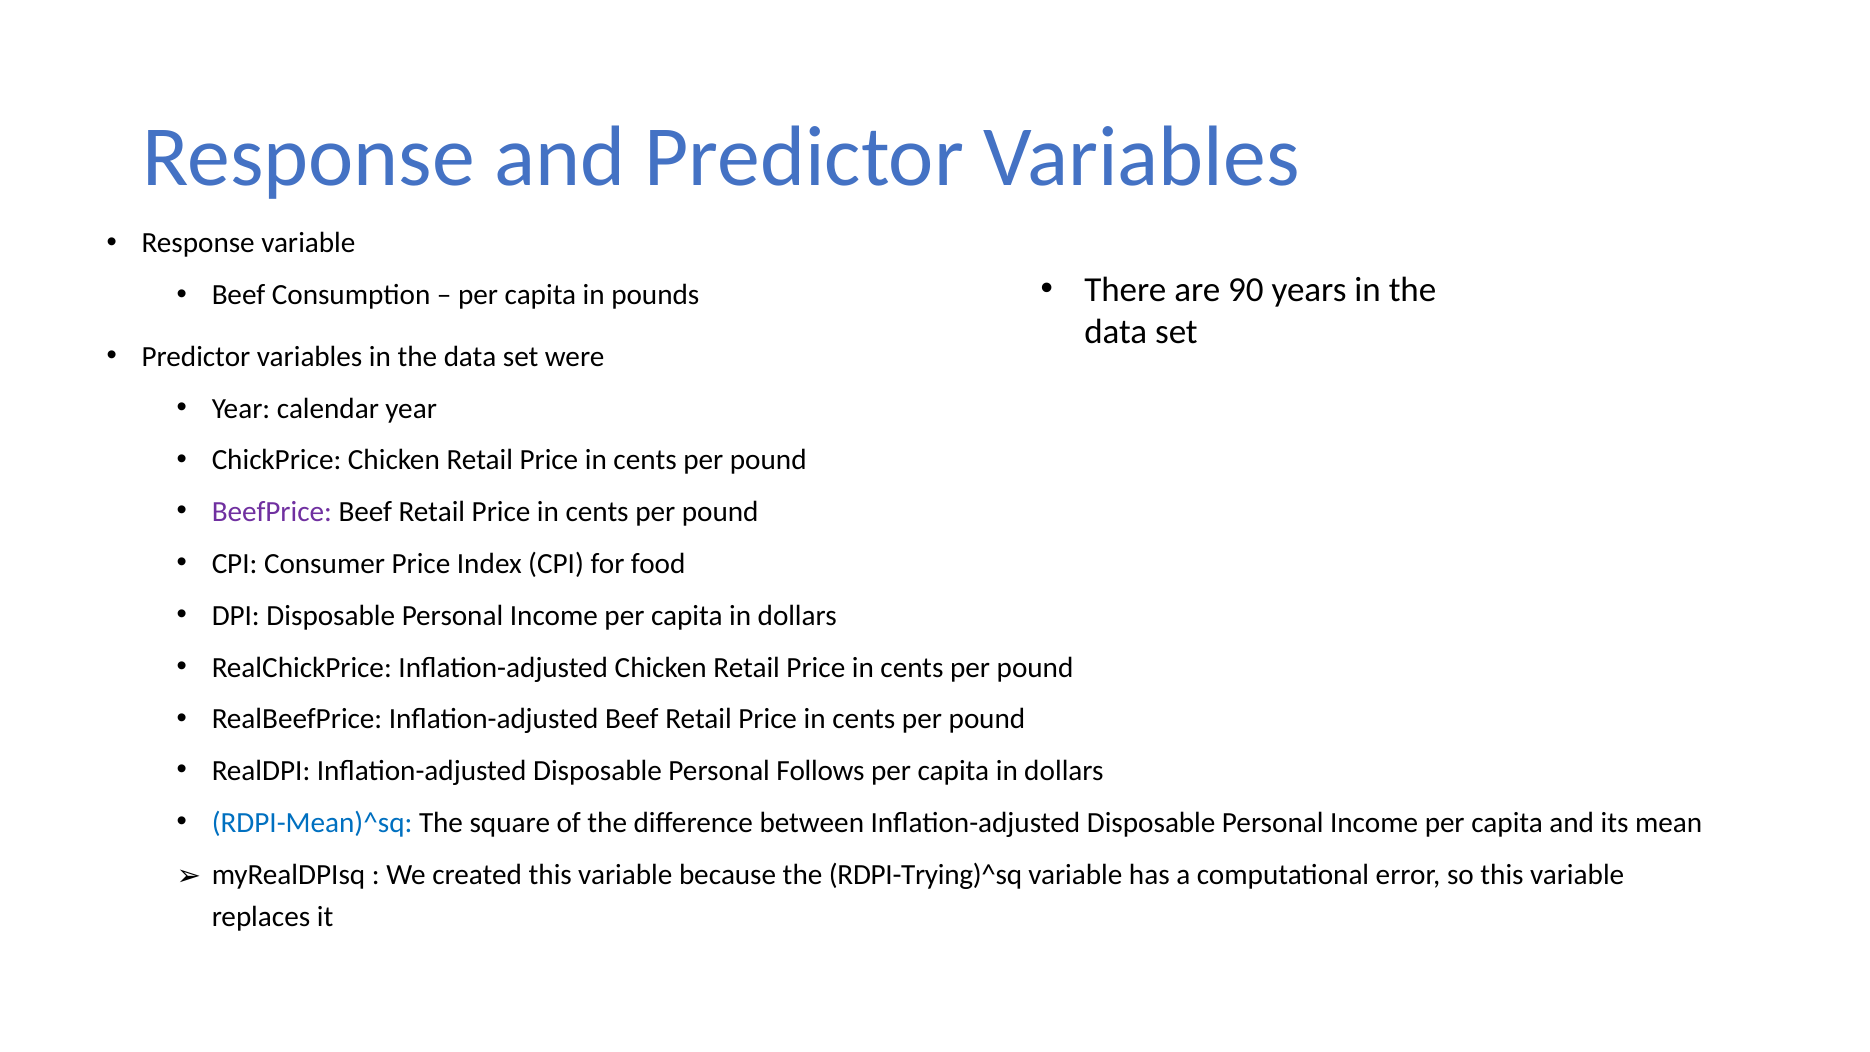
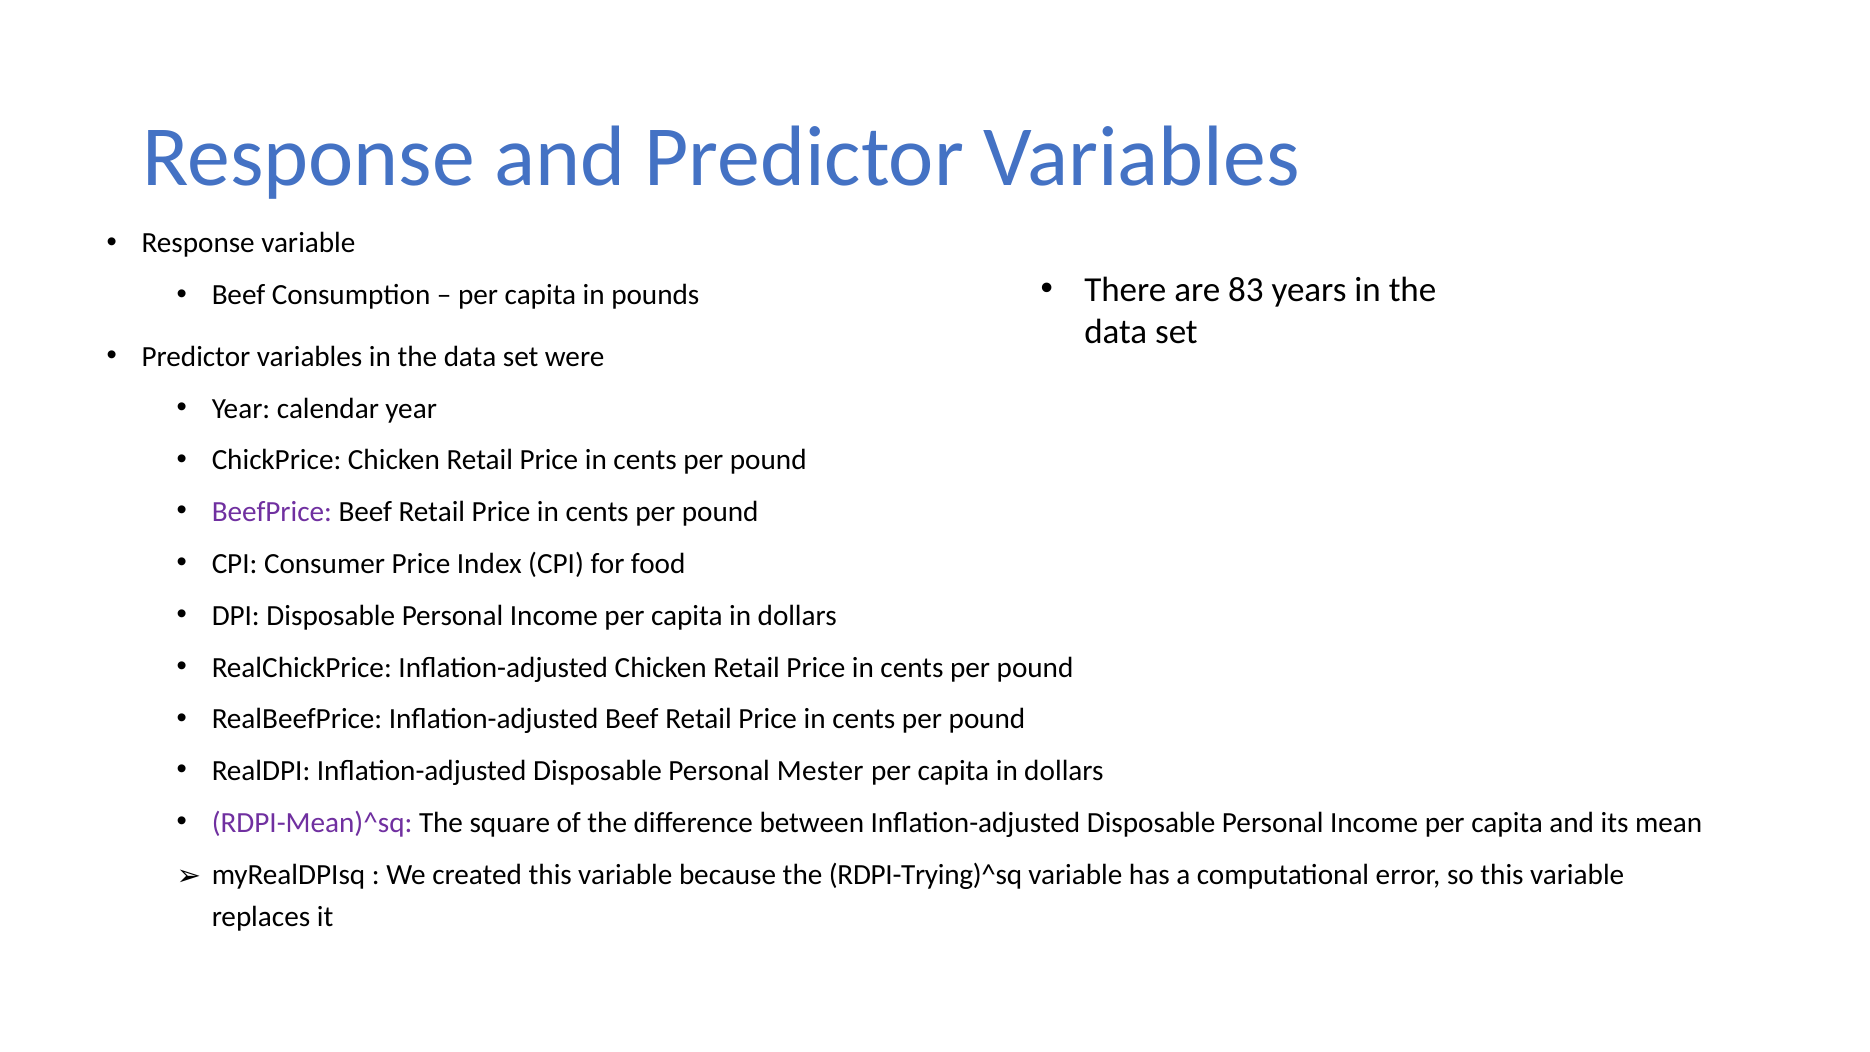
90: 90 -> 83
Follows: Follows -> Mester
RDPI-Mean)^sq colour: blue -> purple
